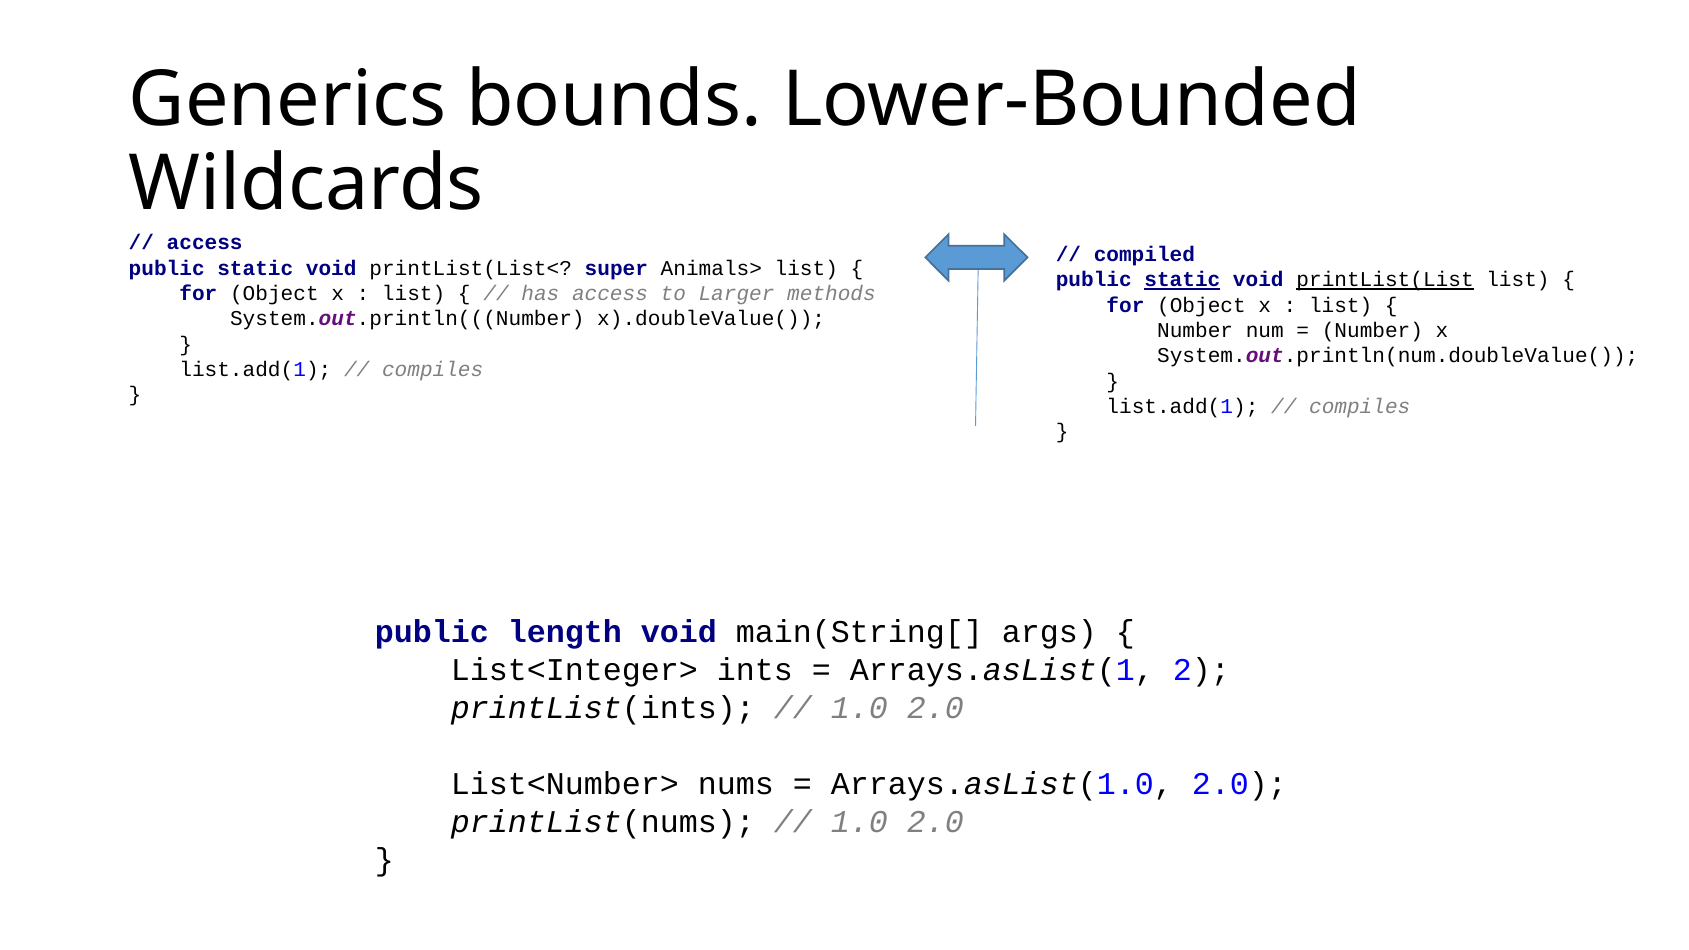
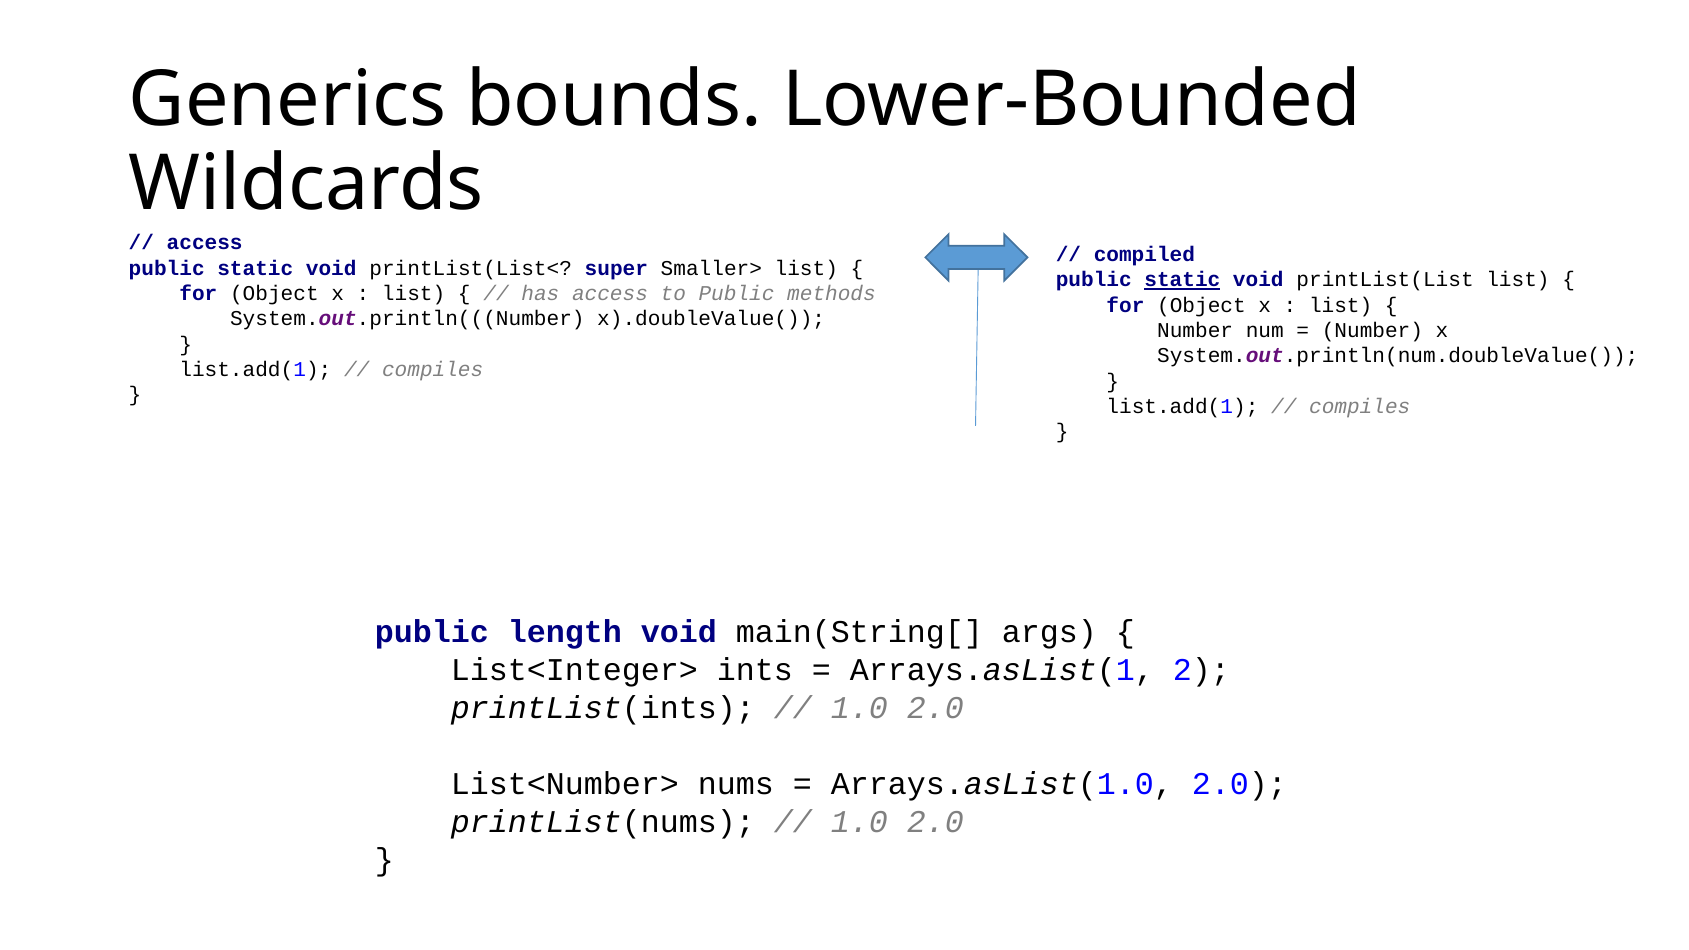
Animals>: Animals> -> Smaller>
printList(List underline: present -> none
to Larger: Larger -> Public
